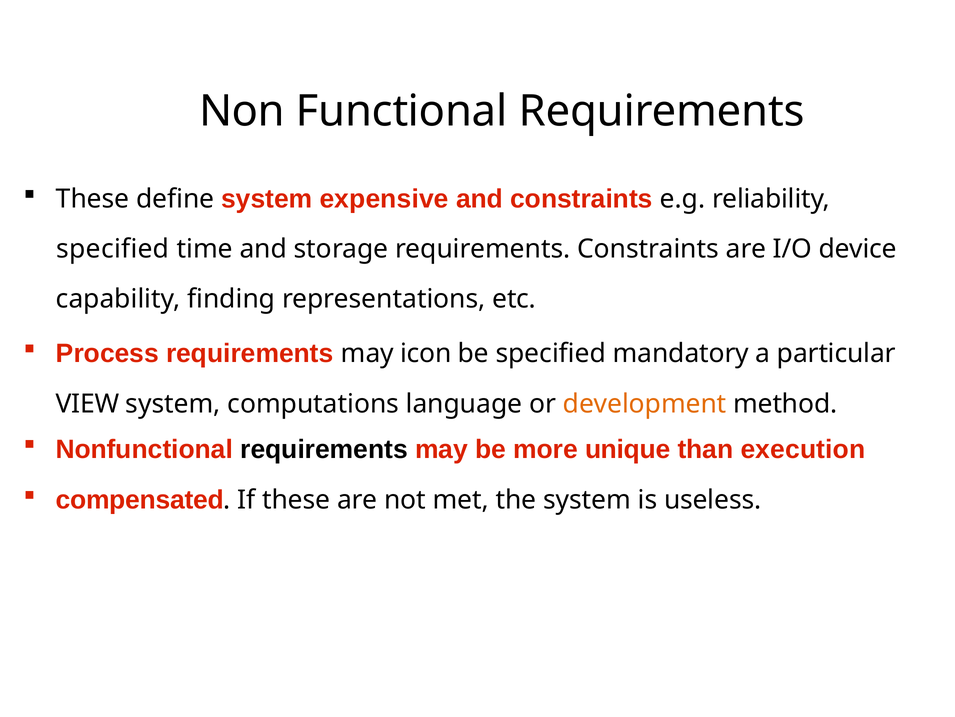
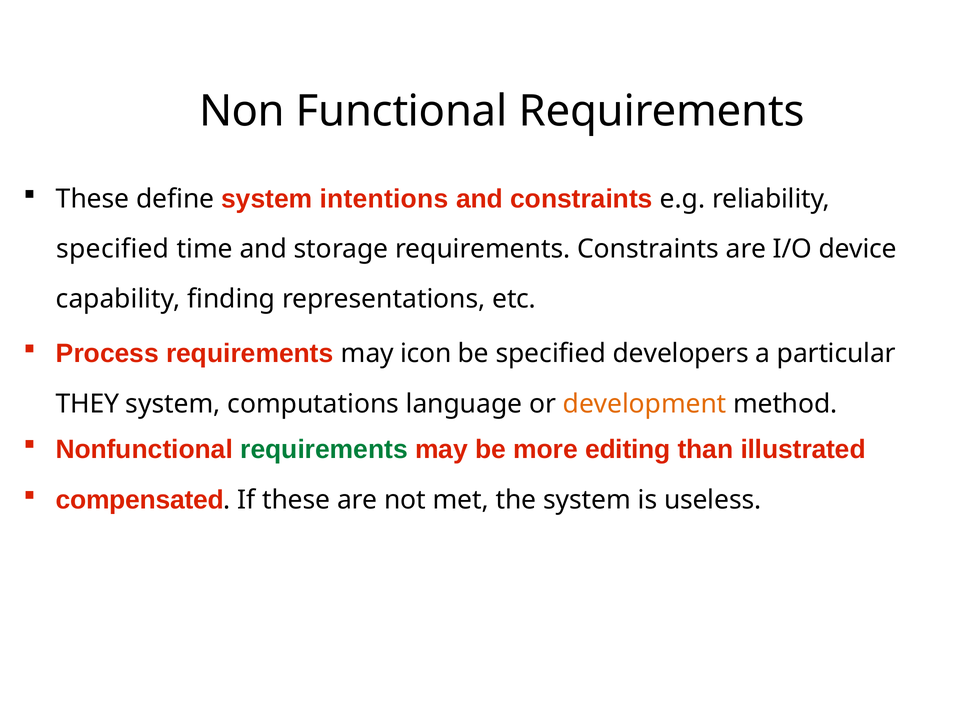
expensive: expensive -> intentions
mandatory: mandatory -> developers
VIEW: VIEW -> THEY
requirements at (324, 449) colour: black -> green
unique: unique -> editing
execution: execution -> illustrated
